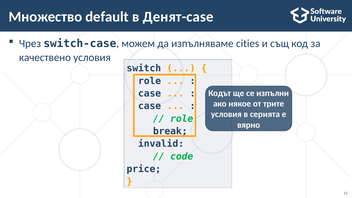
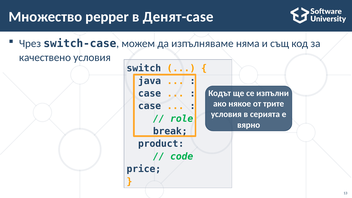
default: default -> pepper
cities: cities -> няма
role at (150, 81): role -> java
invalid: invalid -> product
